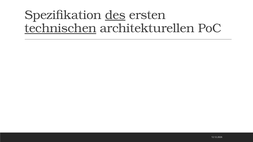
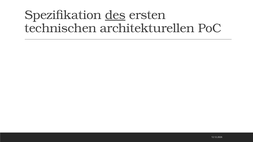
technischen underline: present -> none
